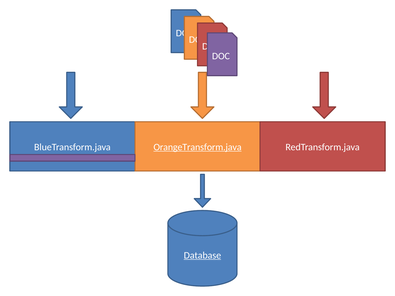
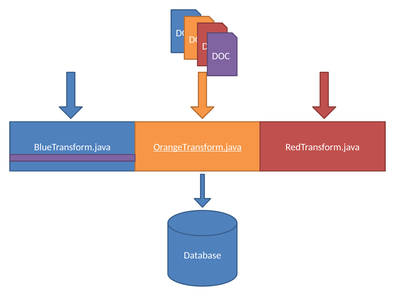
Database underline: present -> none
